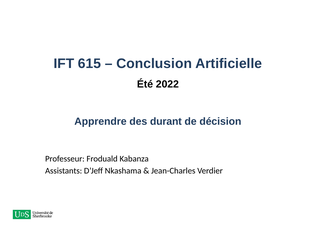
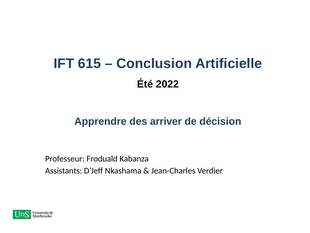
durant: durant -> arriver
